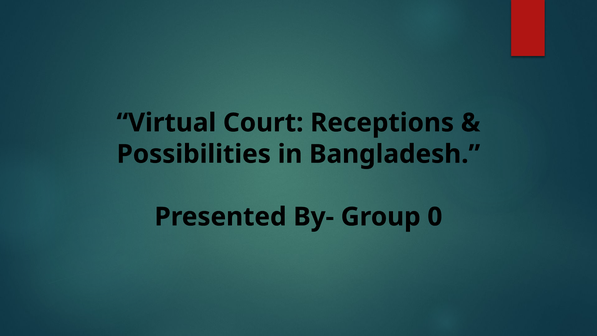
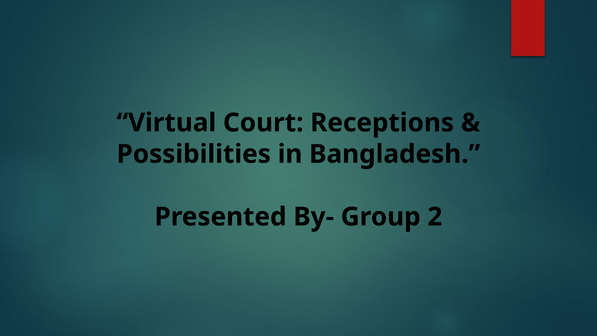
0: 0 -> 2
